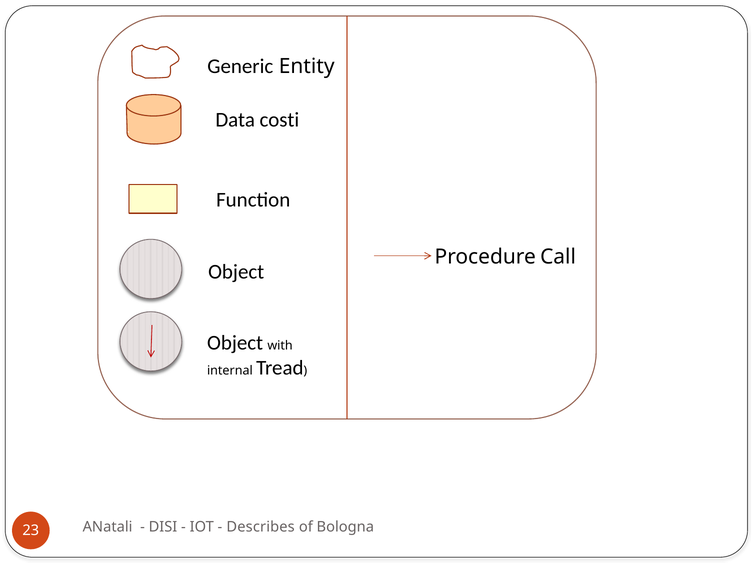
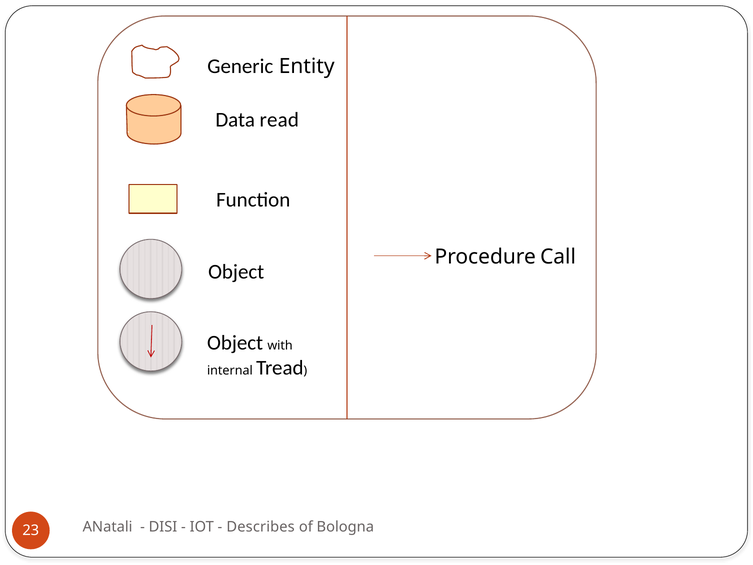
costi: costi -> read
